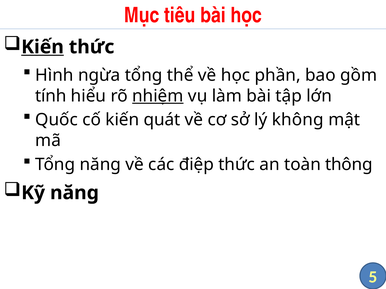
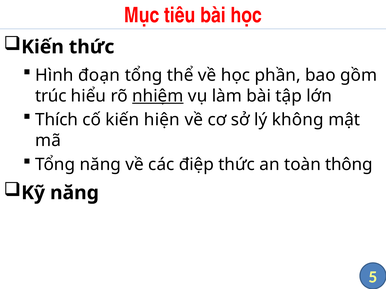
Kiến at (43, 47) underline: present -> none
ngừa: ngừa -> đoạn
tính: tính -> trúc
Quốc: Quốc -> Thích
quát: quát -> hiện
